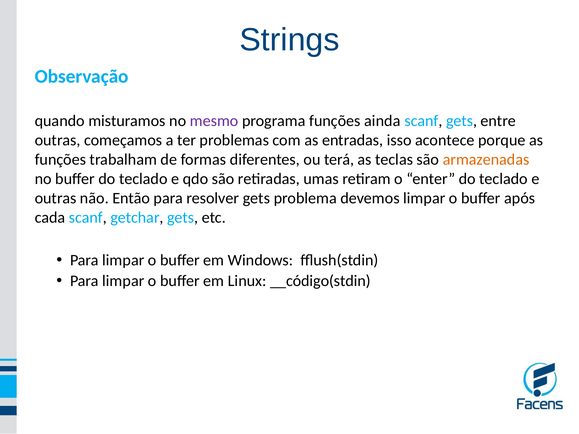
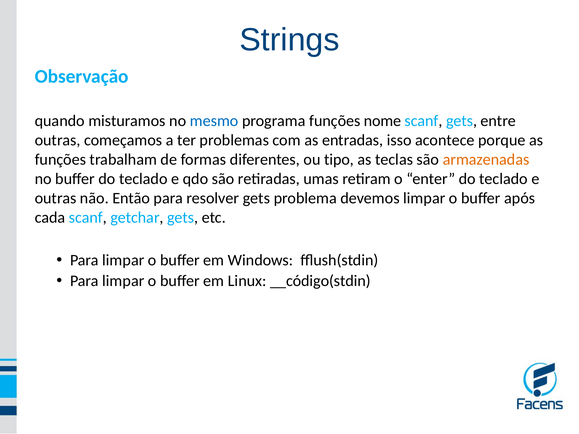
mesmo colour: purple -> blue
ainda: ainda -> nome
terá: terá -> tipo
